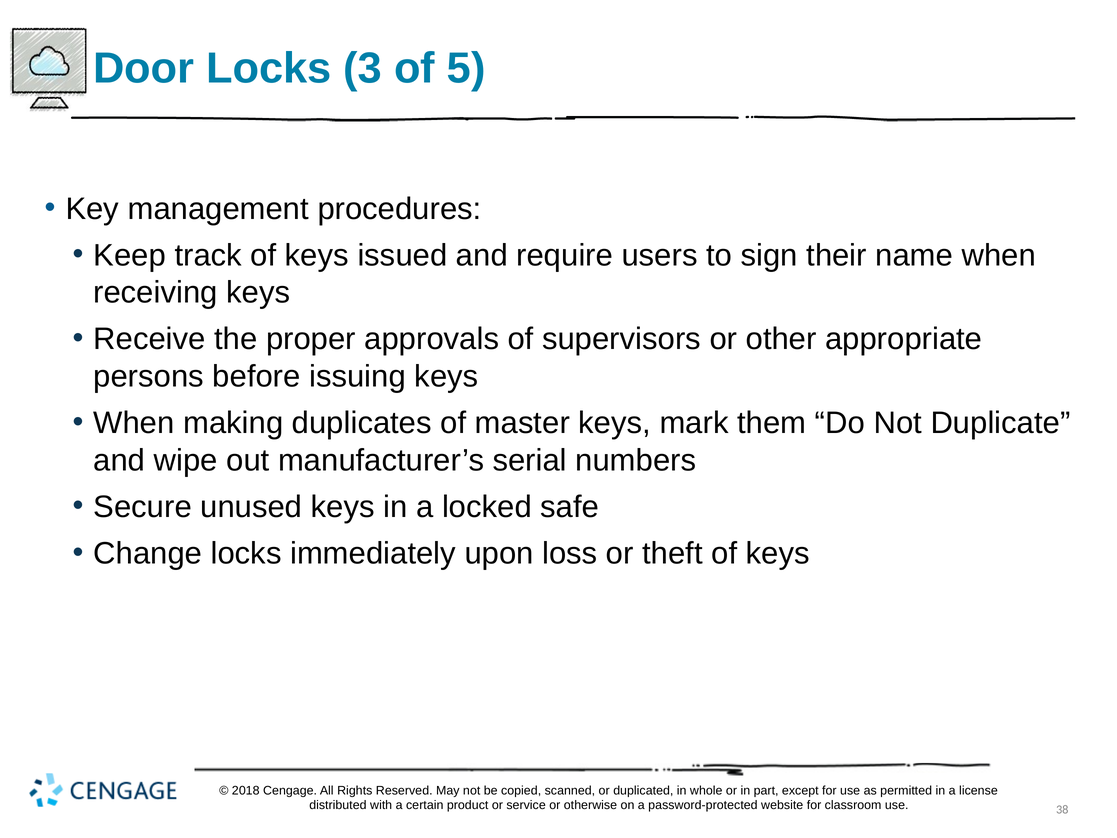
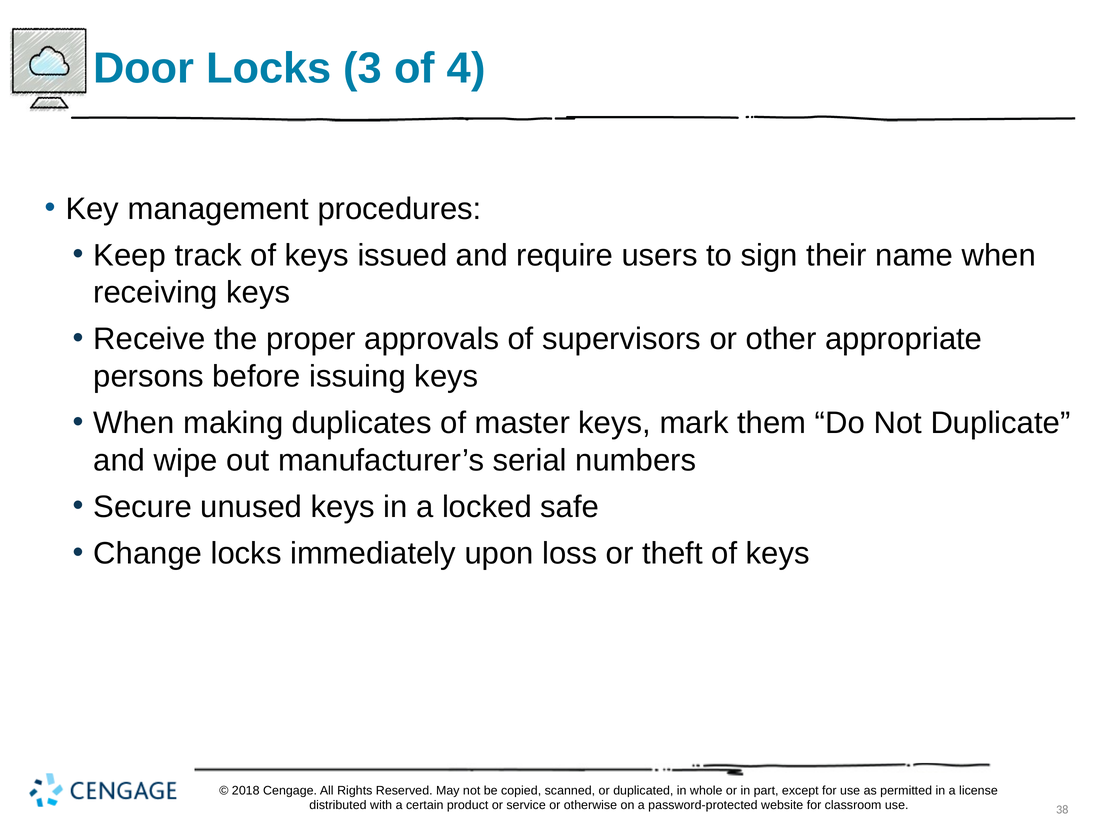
5: 5 -> 4
